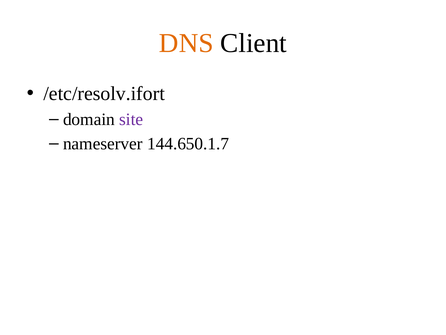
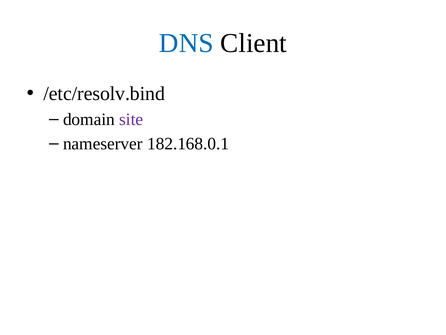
DNS colour: orange -> blue
/etc/resolv.ifort: /etc/resolv.ifort -> /etc/resolv.bind
144.650.1.7: 144.650.1.7 -> 182.168.0.1
